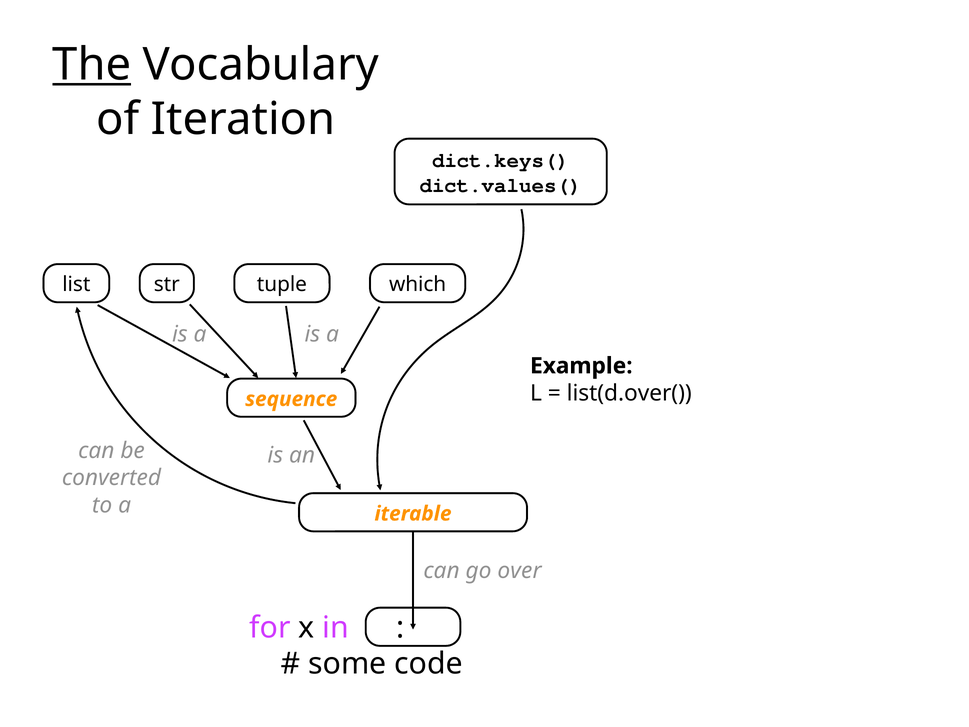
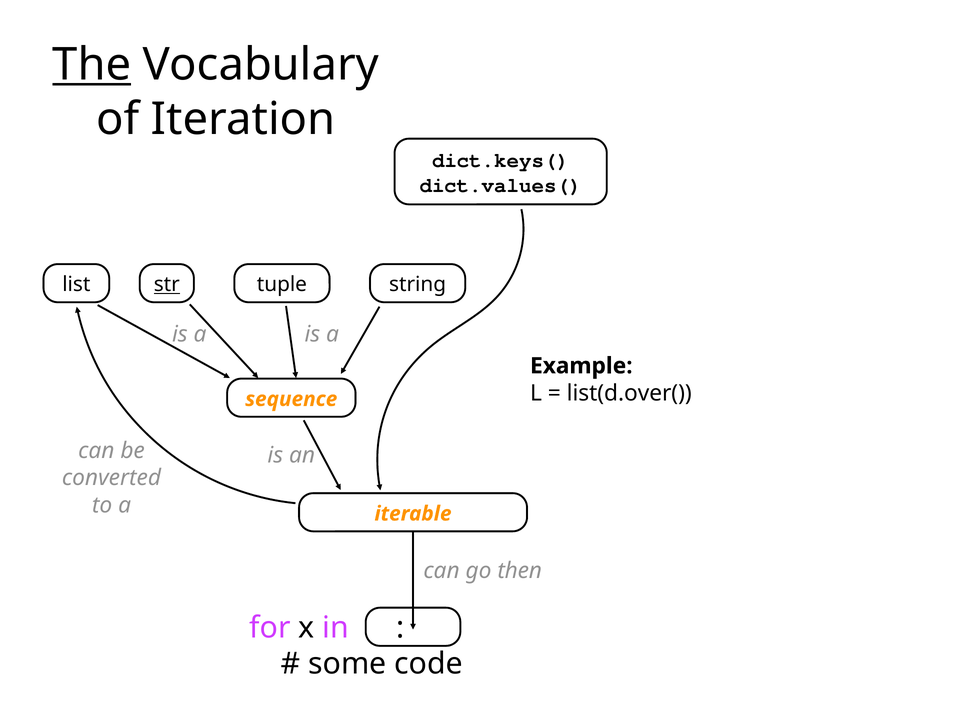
str underline: none -> present
which: which -> string
over: over -> then
